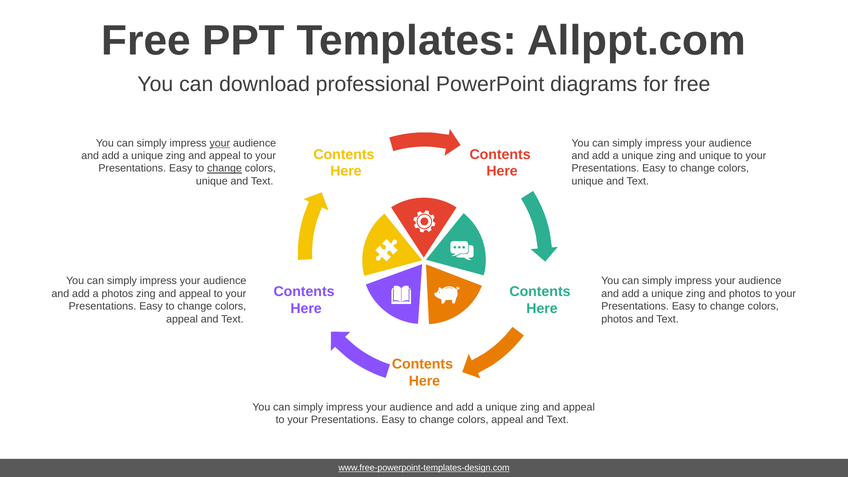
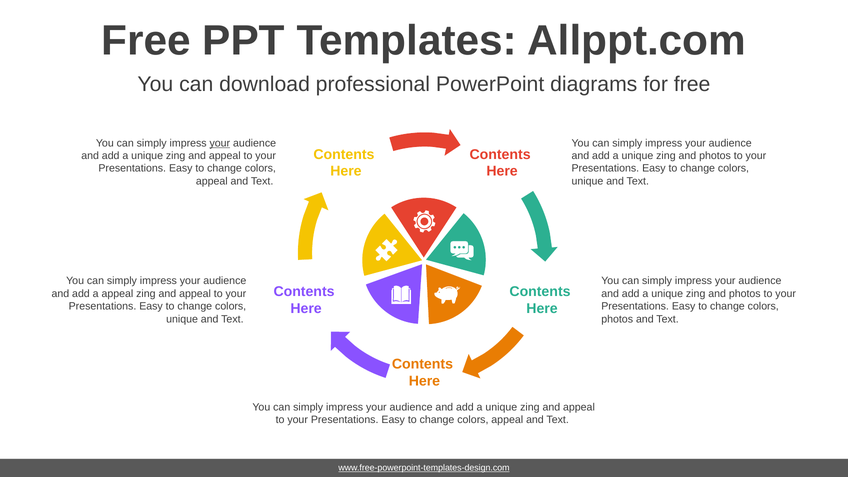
unique at (715, 156): unique -> photos
change at (225, 168) underline: present -> none
unique at (212, 181): unique -> appeal
a photos: photos -> appeal
appeal at (182, 319): appeal -> unique
